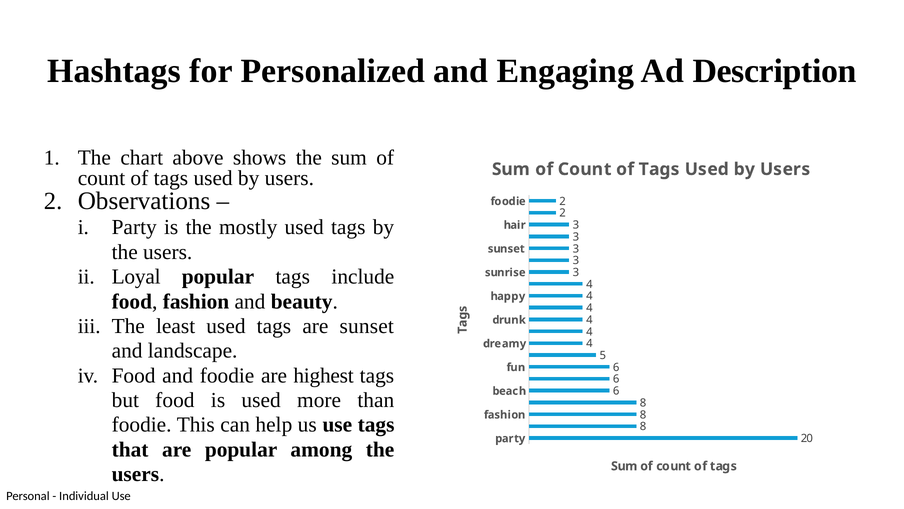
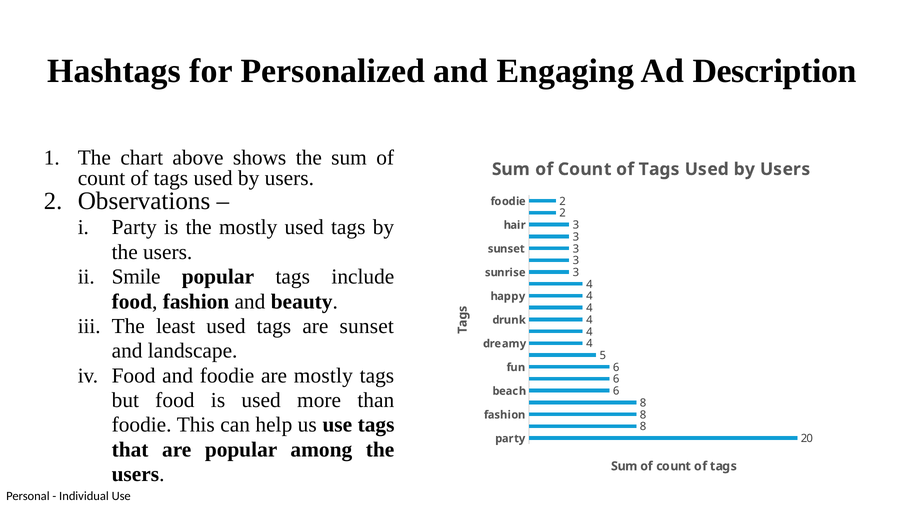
Loyal: Loyal -> Smile
are highest: highest -> mostly
